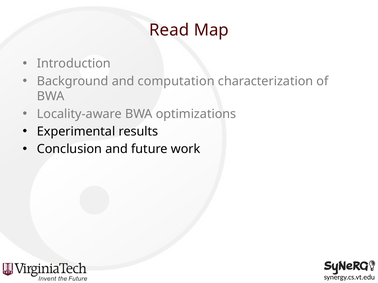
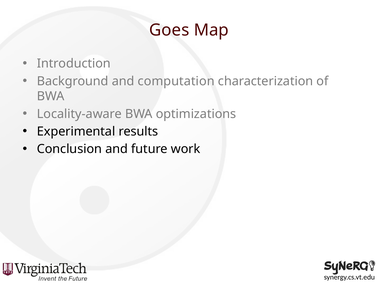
Read: Read -> Goes
